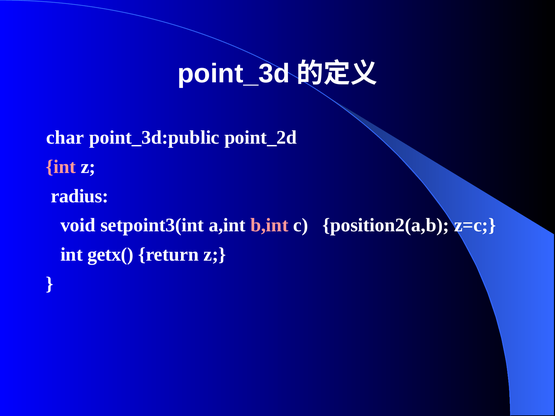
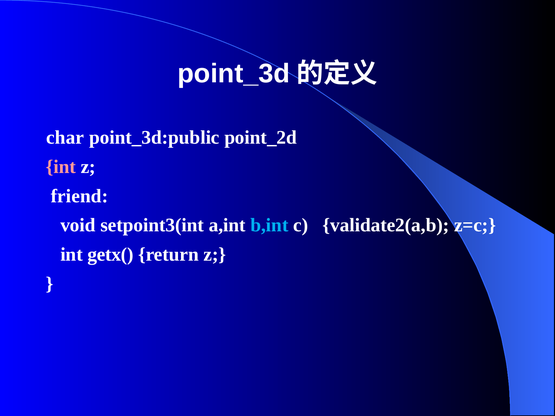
radius: radius -> friend
b,int colour: pink -> light blue
position2(a,b: position2(a,b -> validate2(a,b
